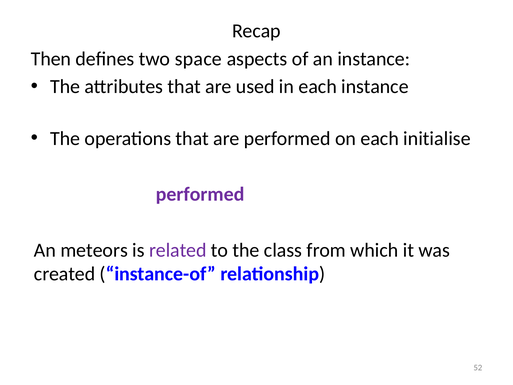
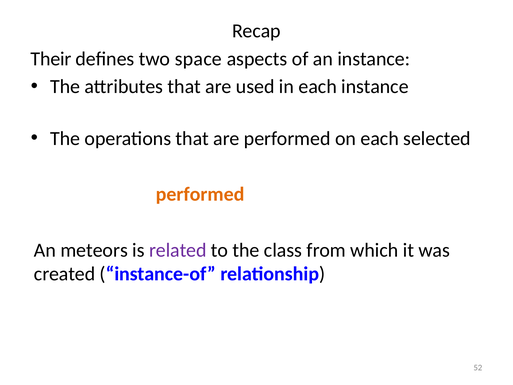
Then at (51, 59): Then -> Their
initialise: initialise -> selected
performed at (200, 194) colour: purple -> orange
